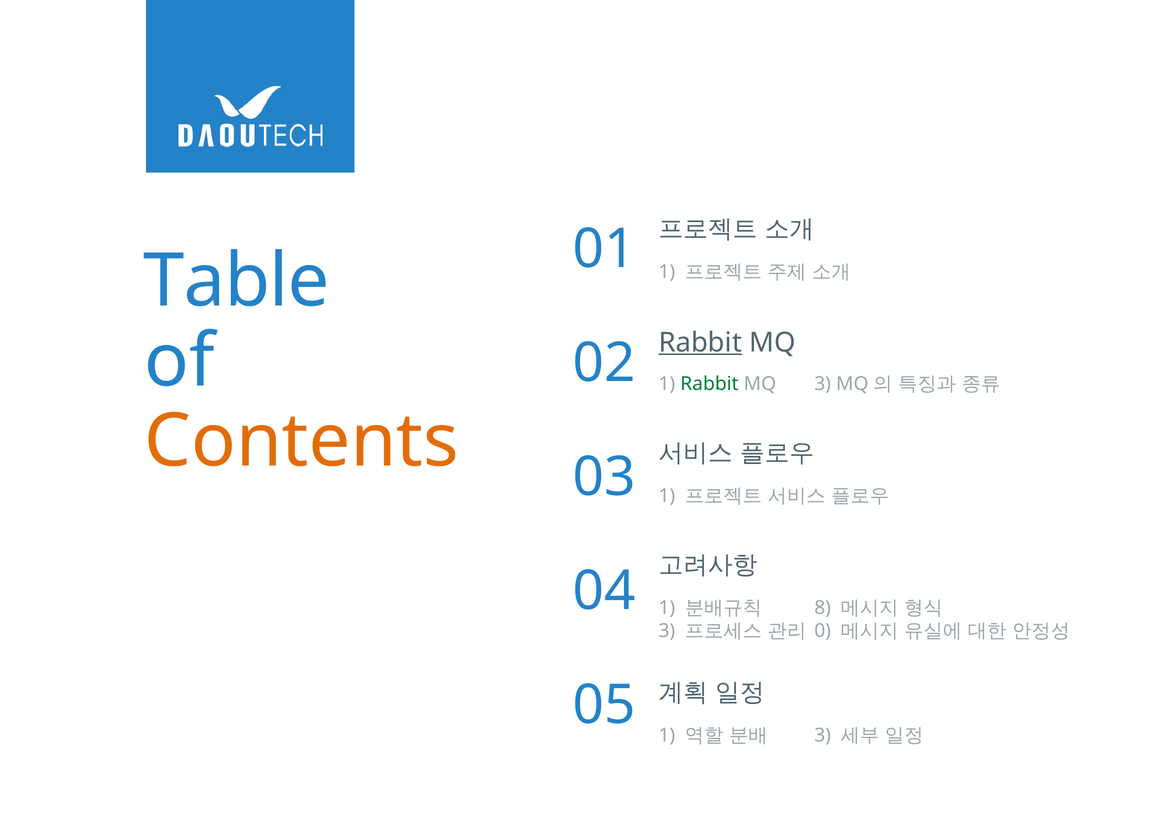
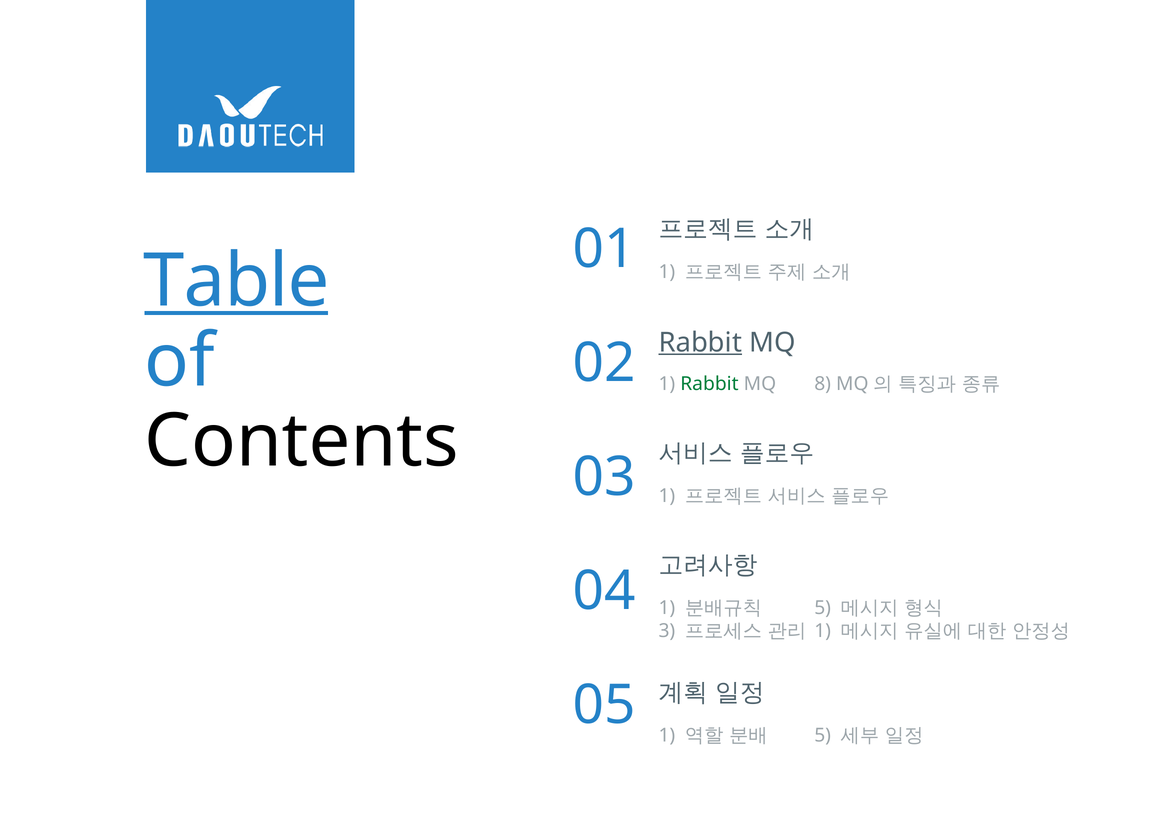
Table underline: none -> present
MQ 3: 3 -> 8
Contents colour: orange -> black
8 at (823, 608): 8 -> 5
0 at (823, 631): 0 -> 1
3 at (823, 736): 3 -> 5
